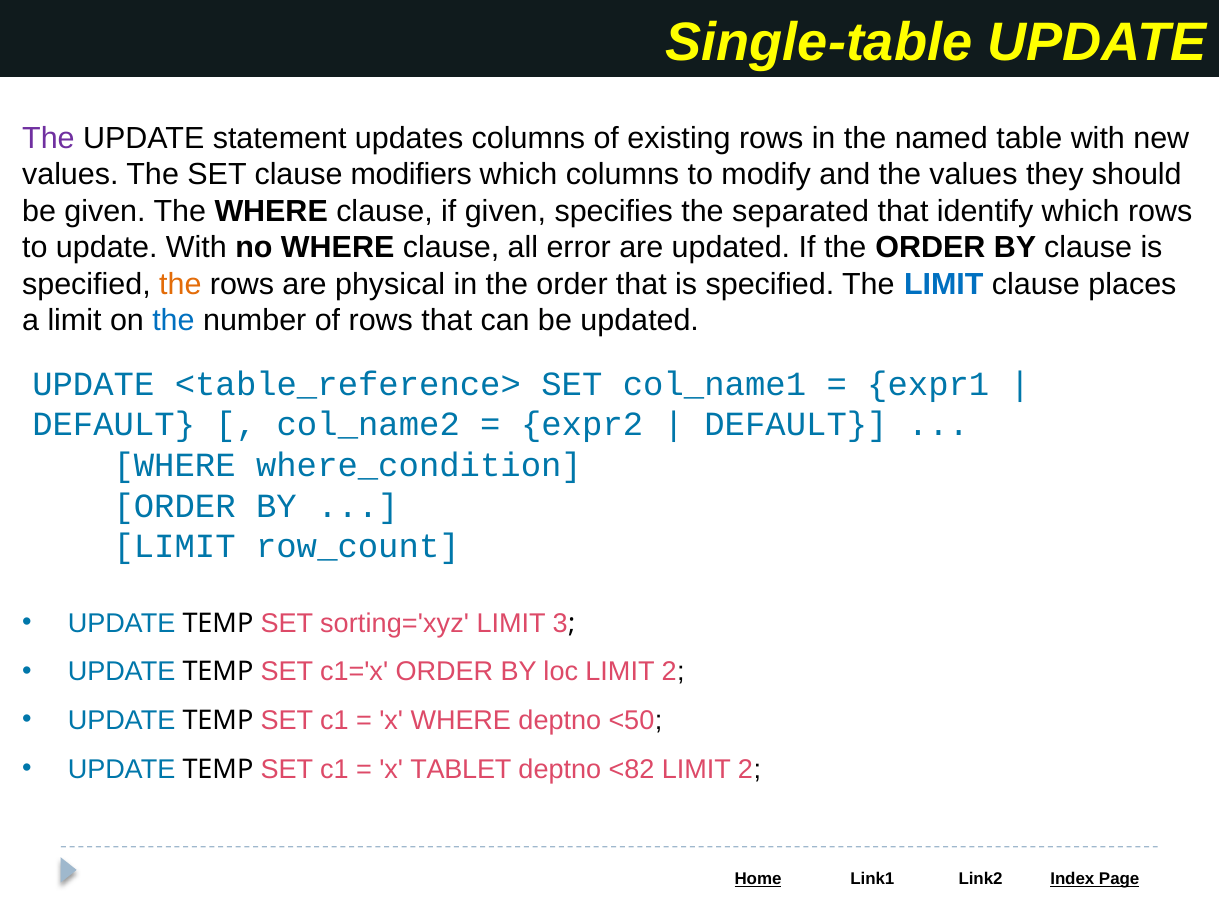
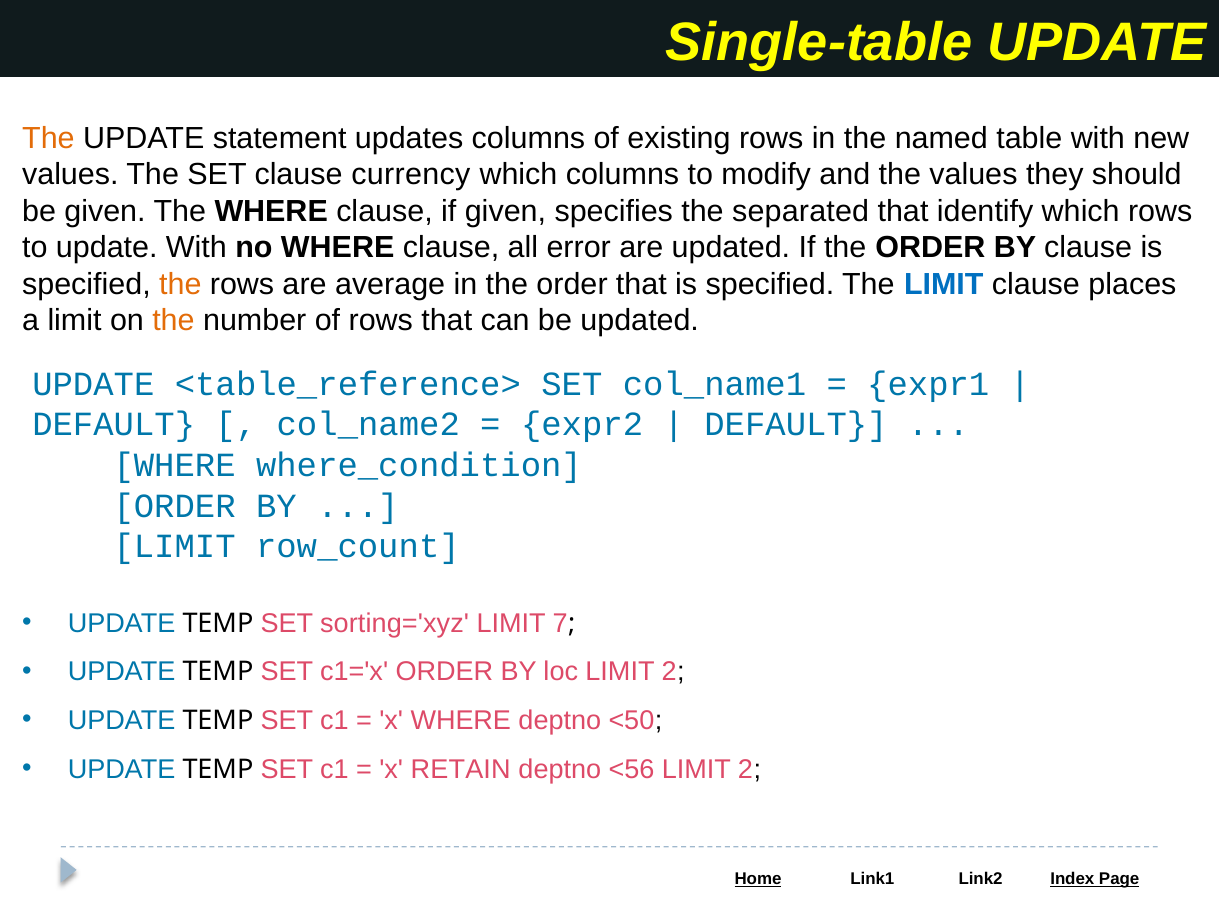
The at (48, 138) colour: purple -> orange
modifiers: modifiers -> currency
physical: physical -> average
the at (173, 321) colour: blue -> orange
3: 3 -> 7
TABLET: TABLET -> RETAIN
<82: <82 -> <56
